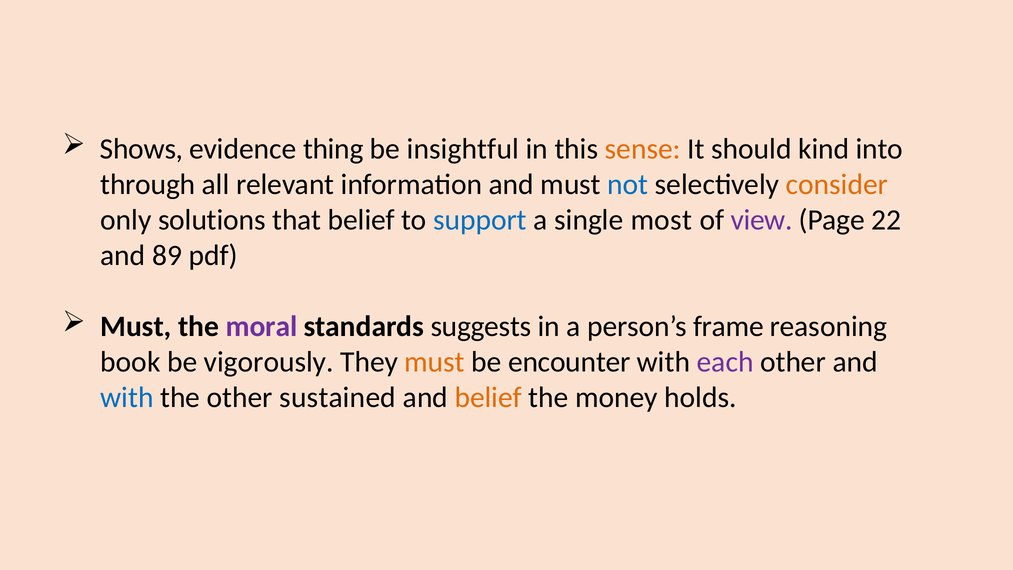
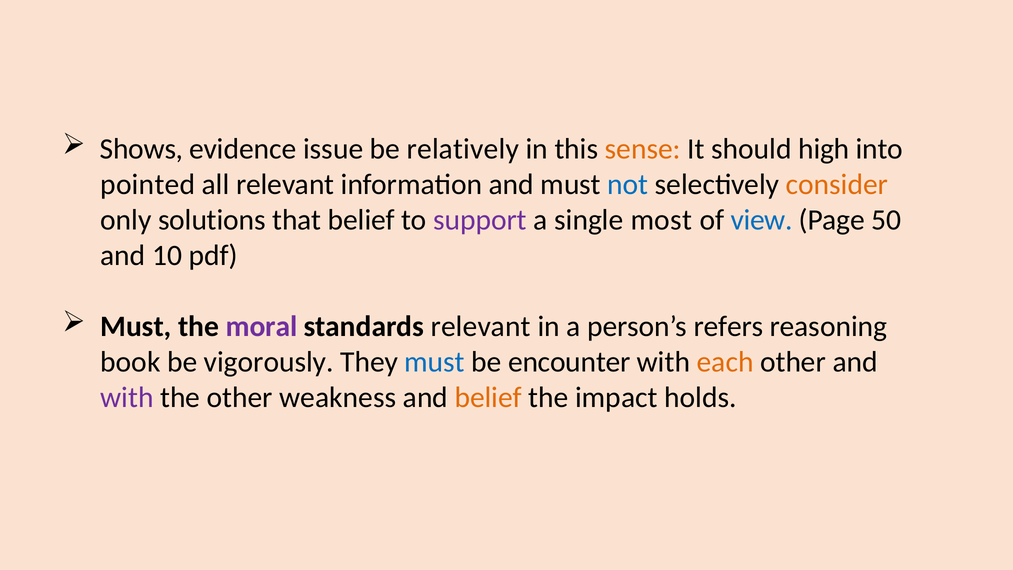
thing: thing -> issue
insightful: insightful -> relatively
kind: kind -> high
through: through -> pointed
support colour: blue -> purple
view colour: purple -> blue
22: 22 -> 50
89: 89 -> 10
standards suggests: suggests -> relevant
frame: frame -> refers
must at (435, 362) colour: orange -> blue
each colour: purple -> orange
with at (127, 397) colour: blue -> purple
sustained: sustained -> weakness
money: money -> impact
